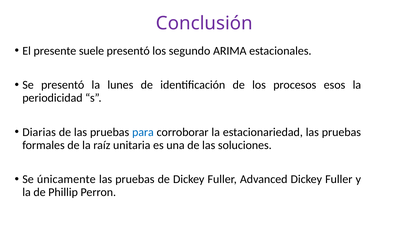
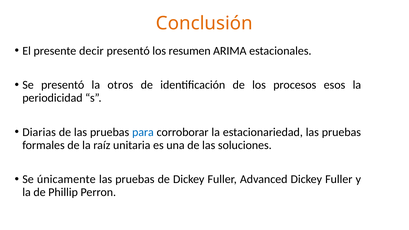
Conclusión colour: purple -> orange
suele: suele -> decir
segundo: segundo -> resumen
lunes: lunes -> otros
